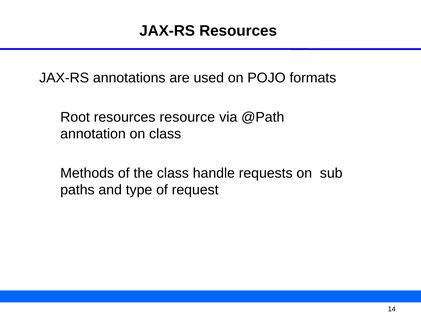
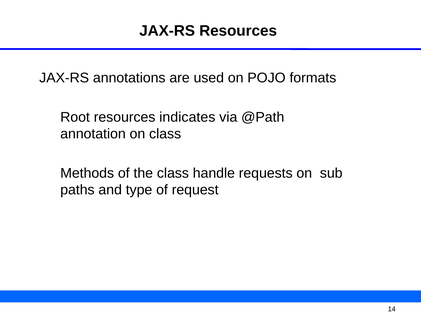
resource: resource -> indicates
